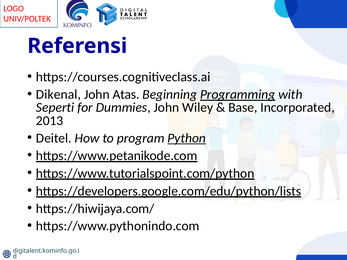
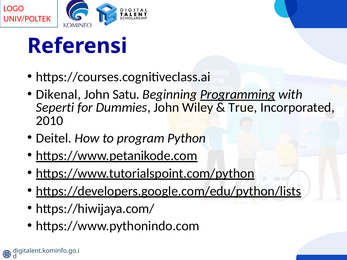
Atas: Atas -> Satu
Base: Base -> True
2013: 2013 -> 2010
Python underline: present -> none
